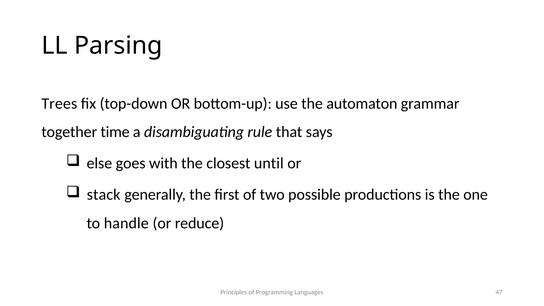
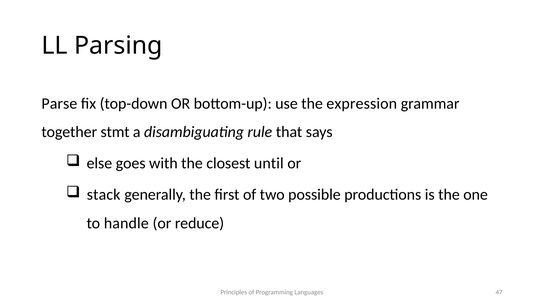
Trees: Trees -> Parse
automaton: automaton -> expression
time: time -> stmt
